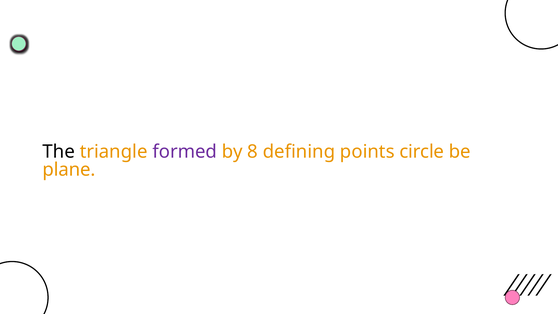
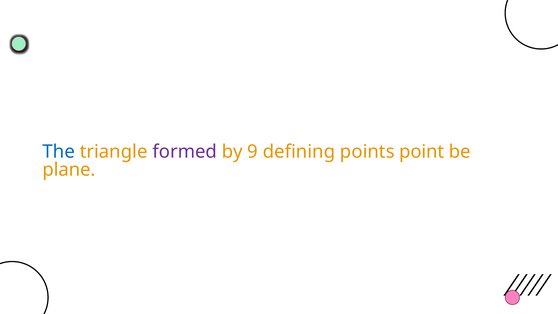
The colour: black -> blue
8: 8 -> 9
circle: circle -> point
